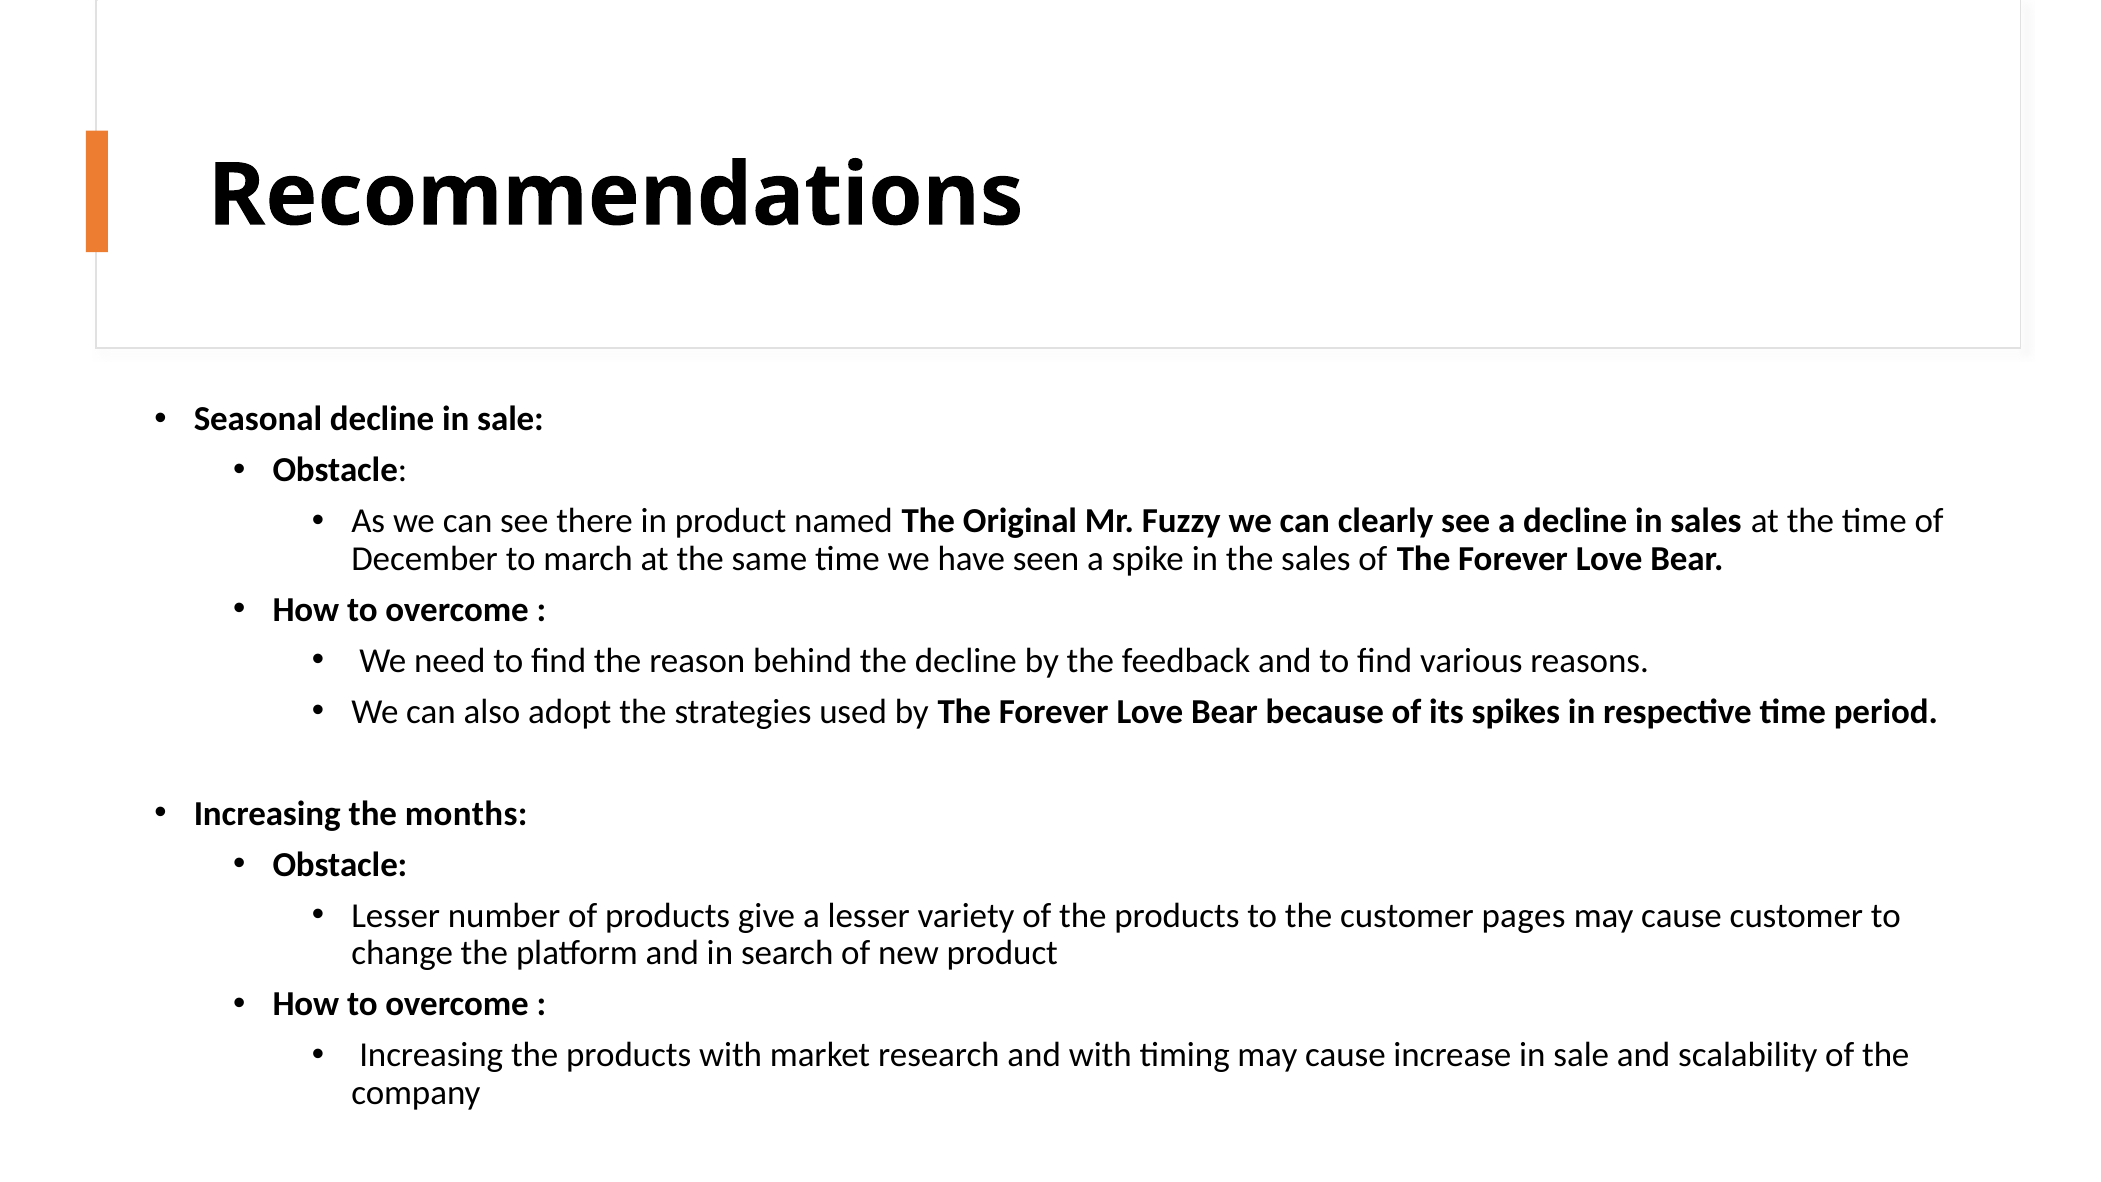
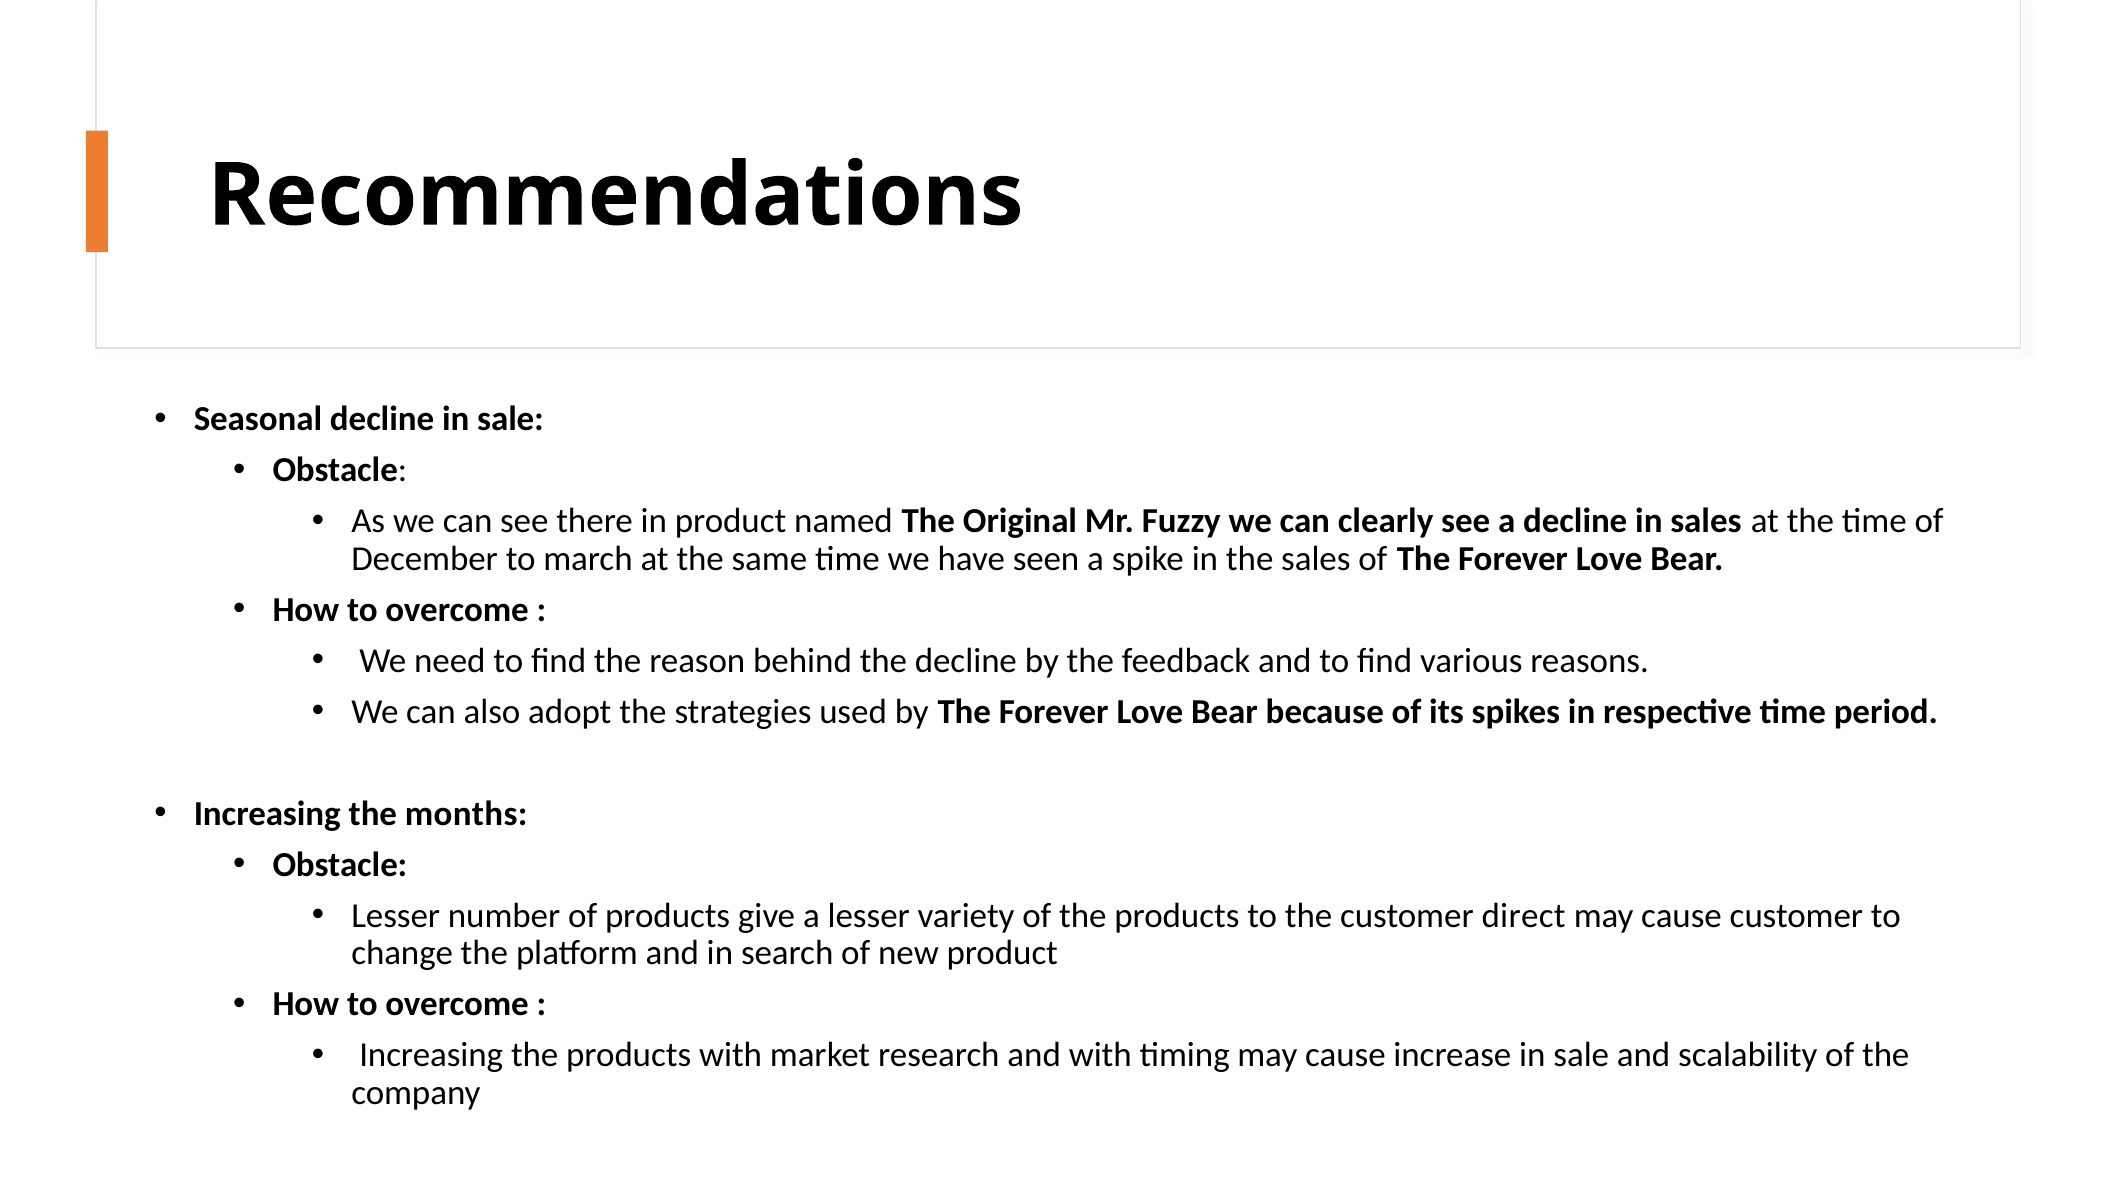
pages: pages -> direct
